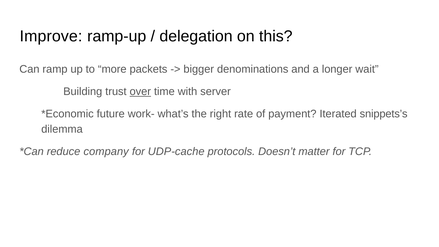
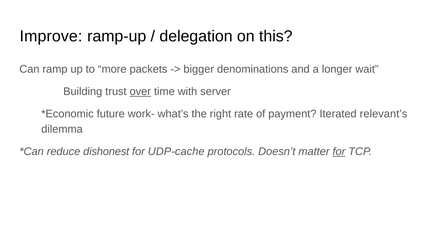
snippets’s: snippets’s -> relevant’s
company: company -> dishonest
for at (339, 152) underline: none -> present
